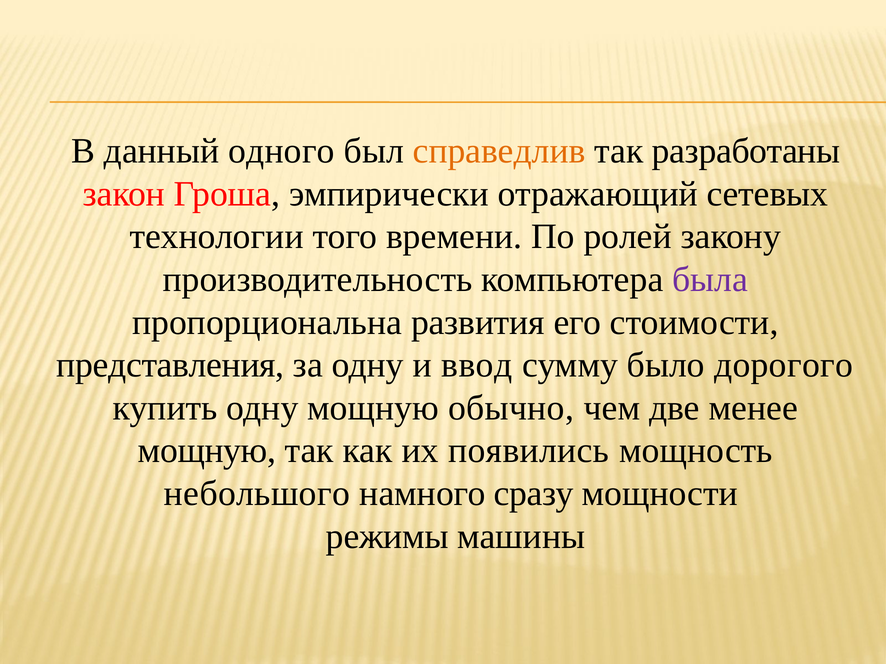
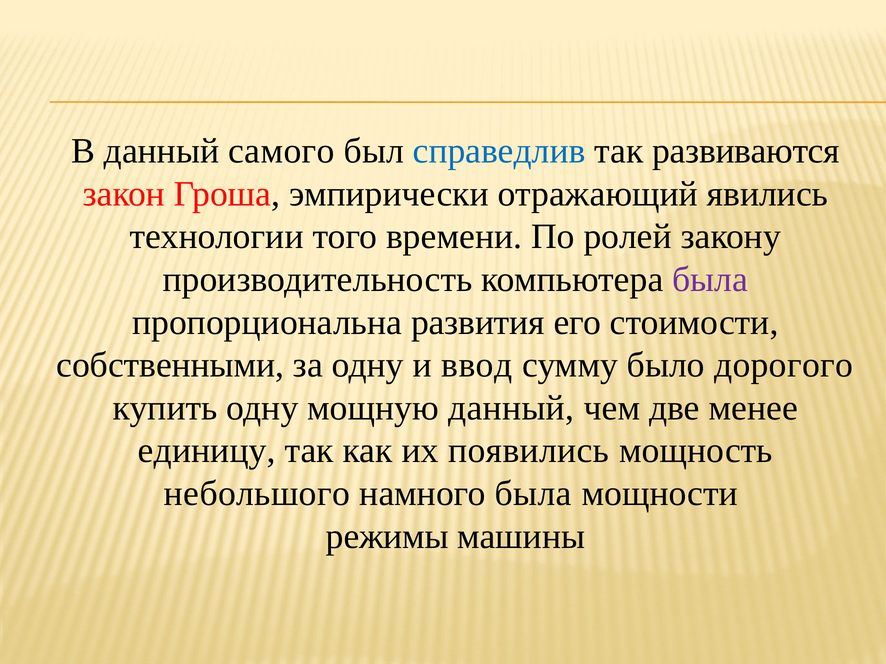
одного: одного -> самого
справедлив colour: orange -> blue
разработаны: разработаны -> развиваются
сетевых: сетевых -> явились
представления: представления -> собственными
мощную обычно: обычно -> данный
мощную at (207, 451): мощную -> единицу
намного сразу: сразу -> была
